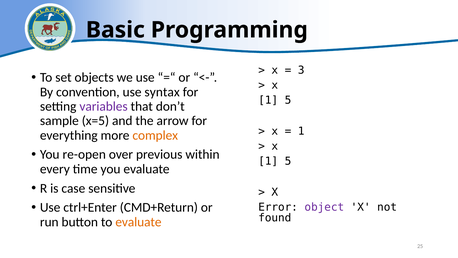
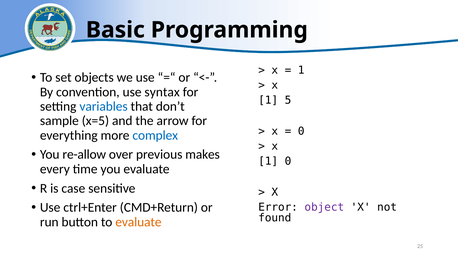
3 at (301, 70): 3 -> 1
variables colour: purple -> blue
1 at (301, 131): 1 -> 0
complex colour: orange -> blue
re-open: re-open -> re-allow
within: within -> makes
5 at (288, 161): 5 -> 0
